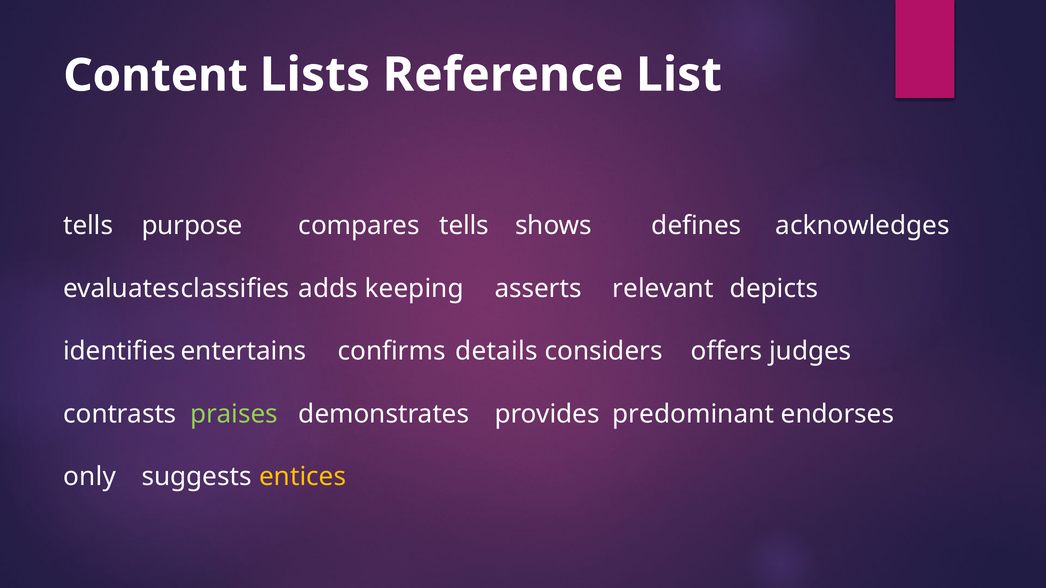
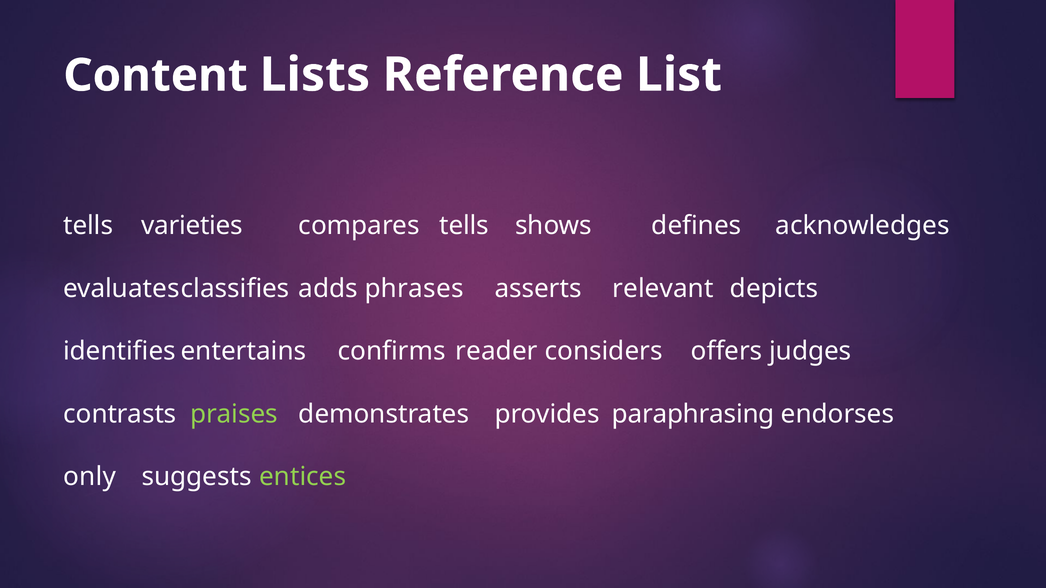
purpose: purpose -> varieties
keeping: keeping -> phrases
details: details -> reader
predominant: predominant -> paraphrasing
entices colour: yellow -> light green
